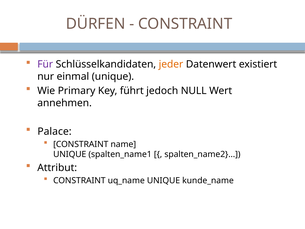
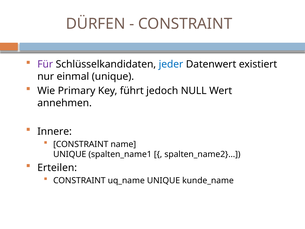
jeder colour: orange -> blue
Palace: Palace -> Innere
Attribut: Attribut -> Erteilen
